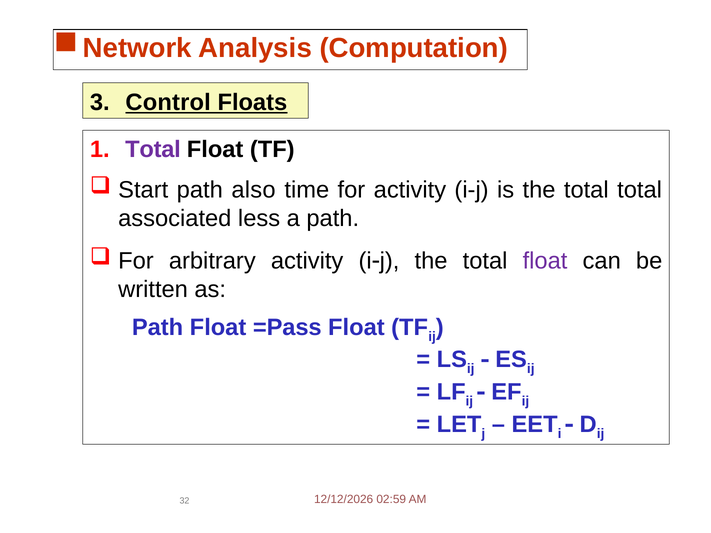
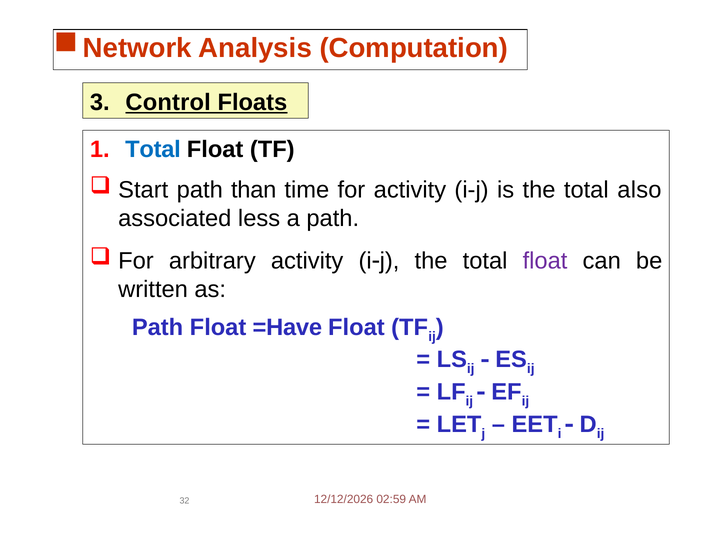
Total at (153, 150) colour: purple -> blue
also: also -> than
total total: total -> also
=Pass: =Pass -> =Have
